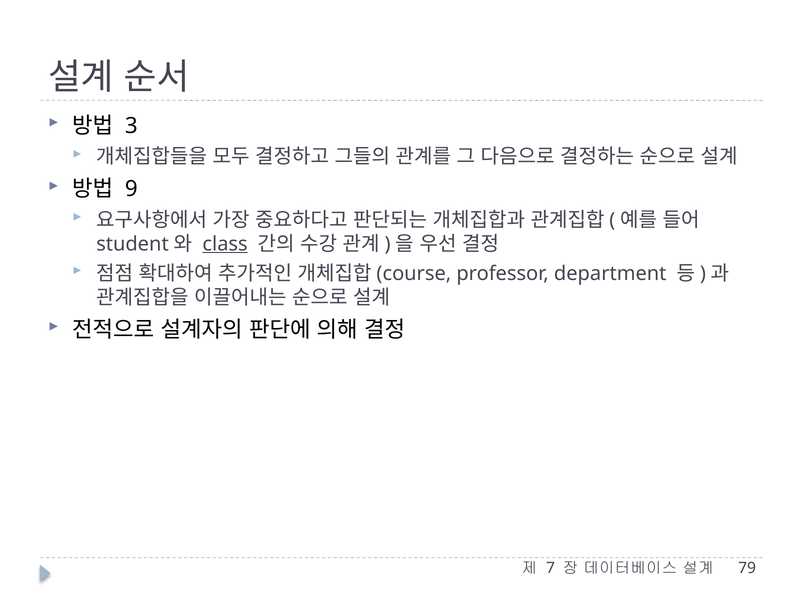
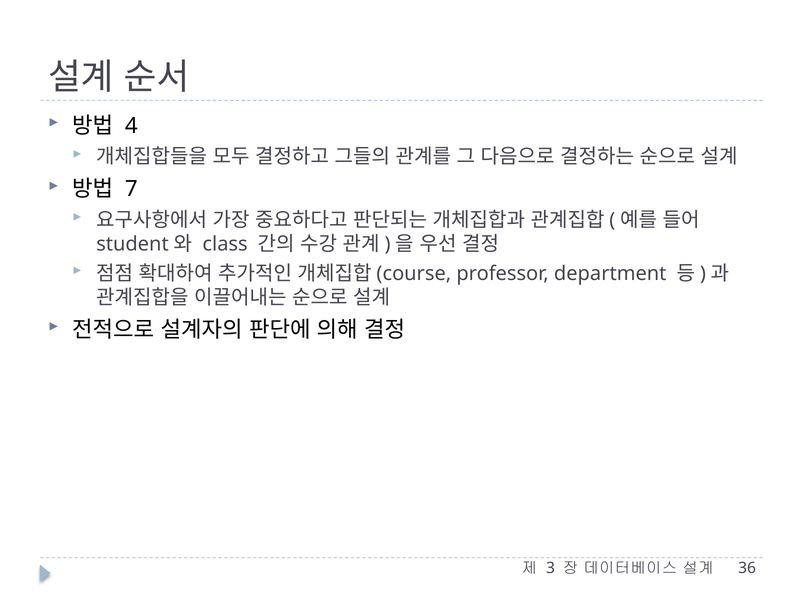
3: 3 -> 4
9: 9 -> 7
class underline: present -> none
7: 7 -> 3
79: 79 -> 36
